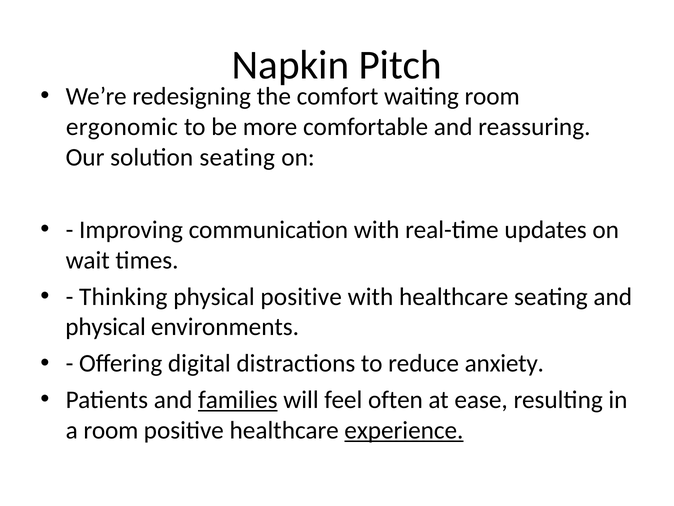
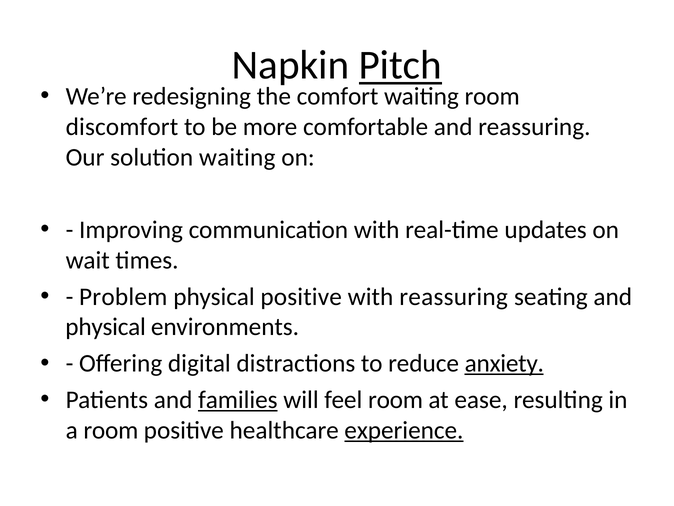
Pitch underline: none -> present
ergonomic: ergonomic -> discomfort
solution seating: seating -> waiting
Thinking: Thinking -> Problem
with healthcare: healthcare -> reassuring
anxiety underline: none -> present
feel often: often -> room
